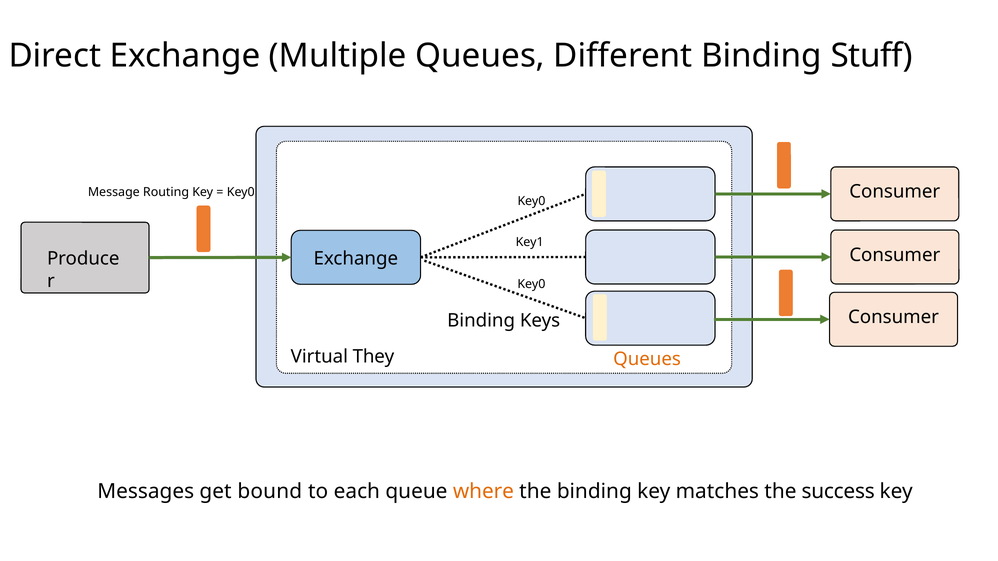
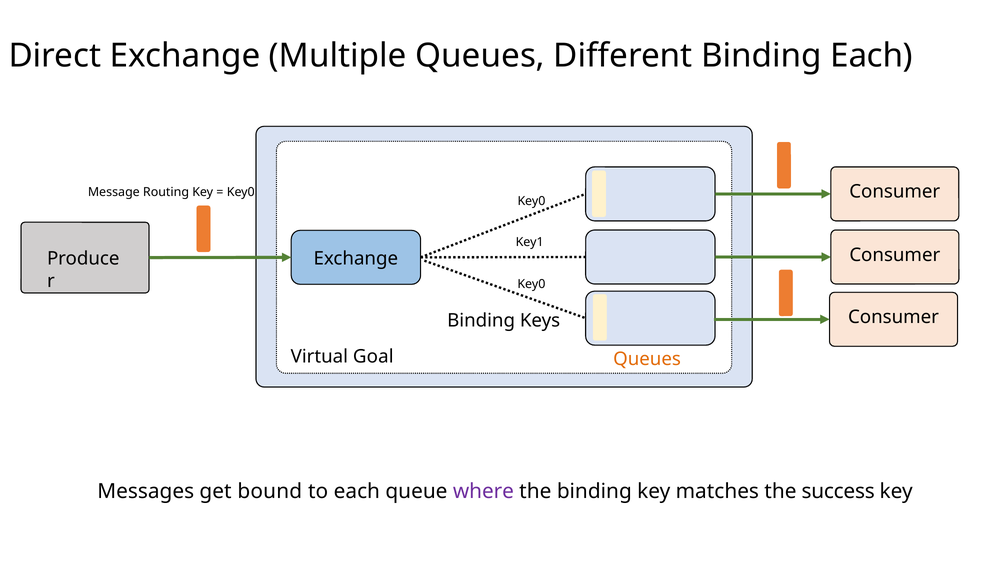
Binding Stuff: Stuff -> Each
They: They -> Goal
where colour: orange -> purple
